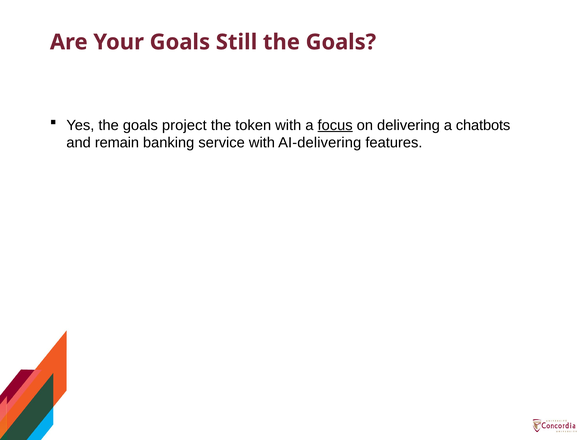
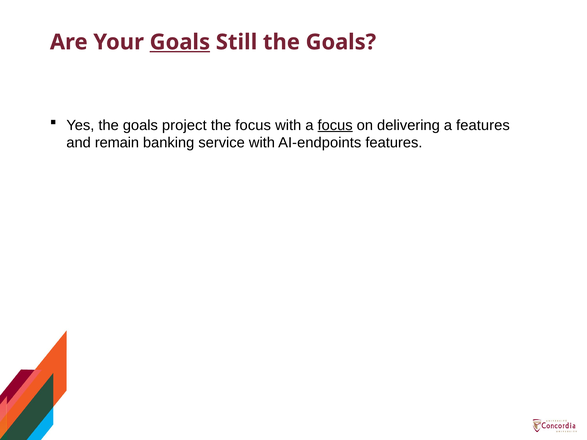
Goals at (180, 42) underline: none -> present
the token: token -> focus
a chatbots: chatbots -> features
AI-delivering: AI-delivering -> AI-endpoints
